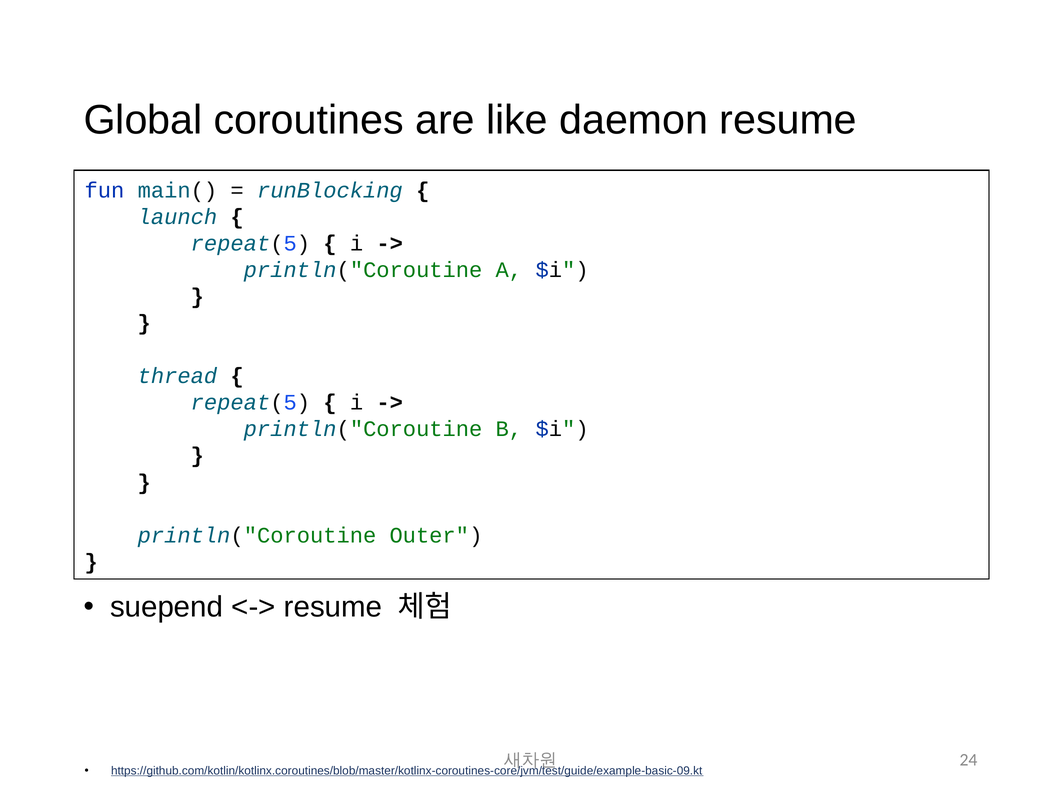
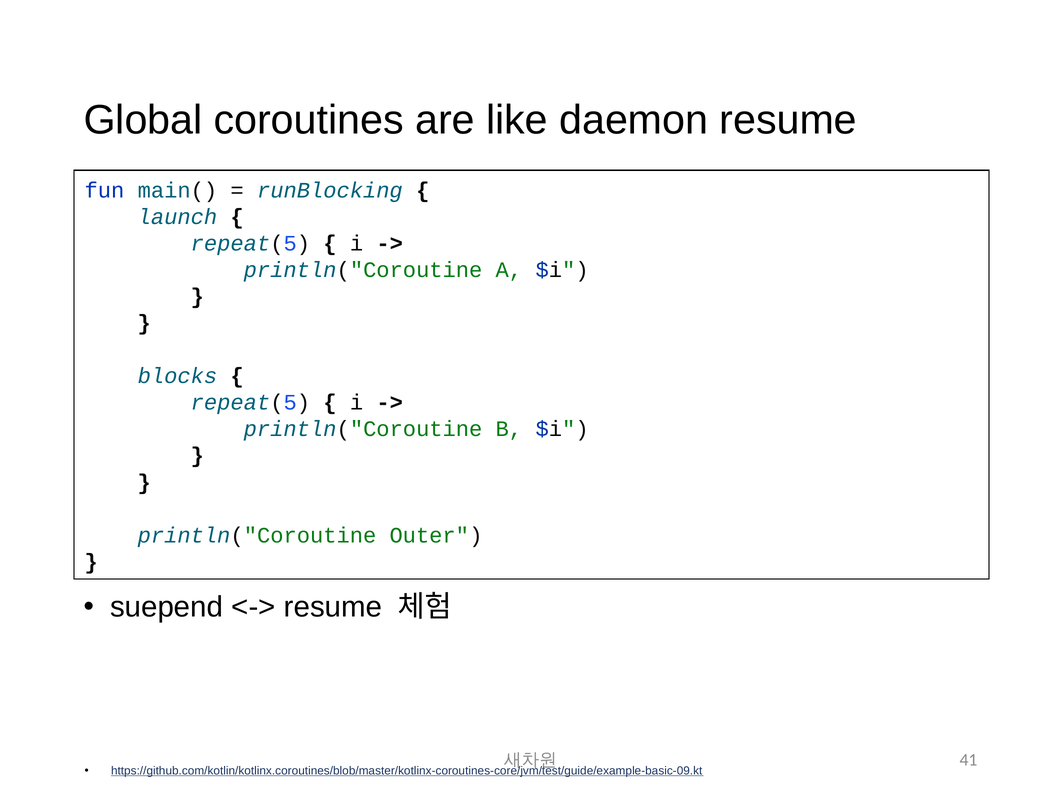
thread: thread -> blocks
24: 24 -> 41
